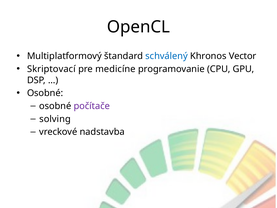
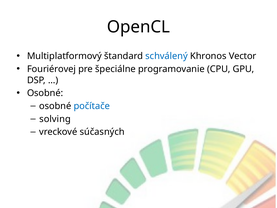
Skriptovací: Skriptovací -> Fouriérovej
medicíne: medicíne -> špeciálne
počítače colour: purple -> blue
nadstavba: nadstavba -> súčasných
